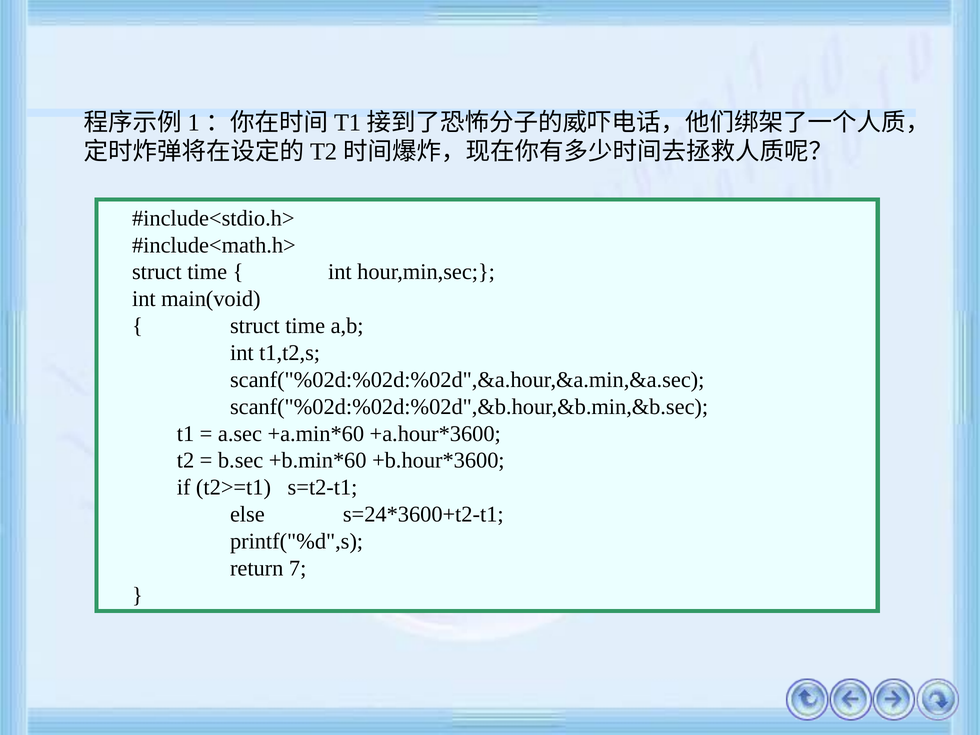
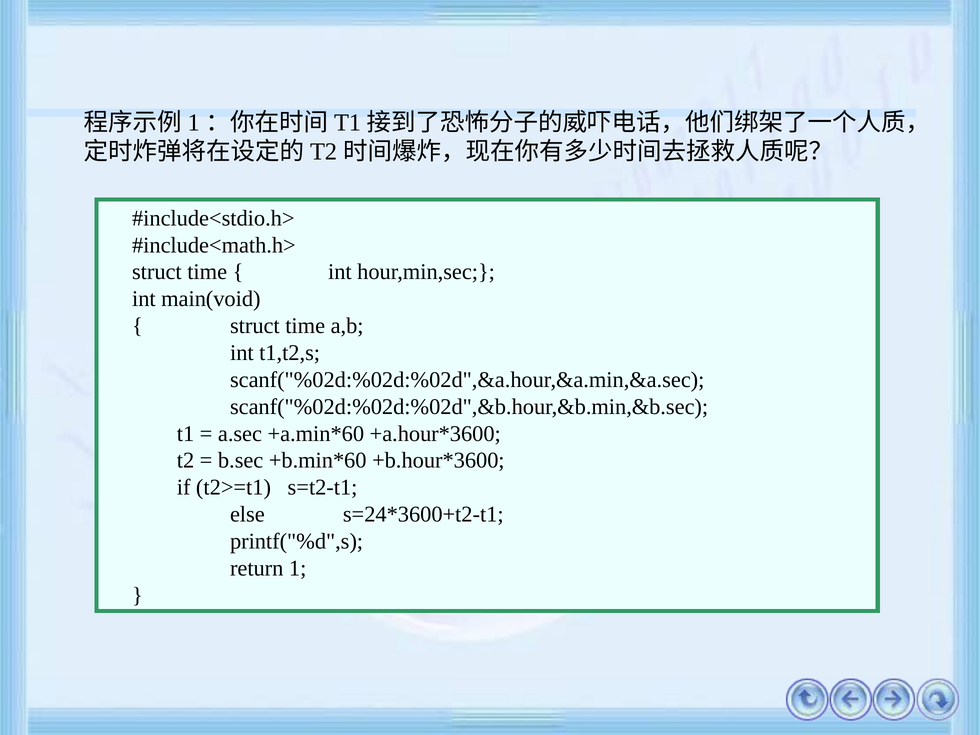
7: 7 -> 1
